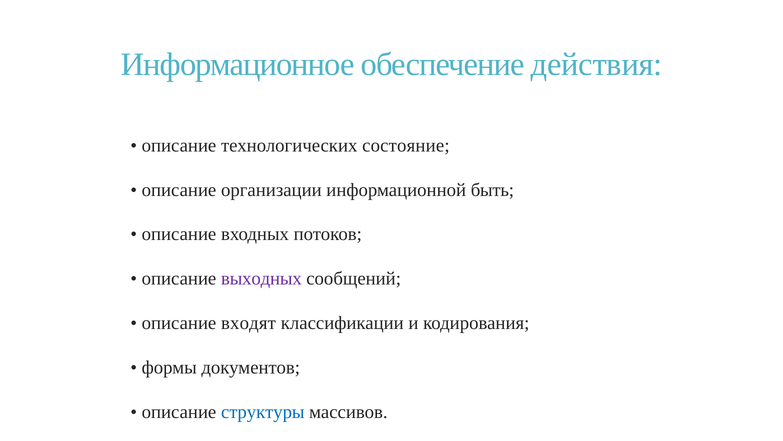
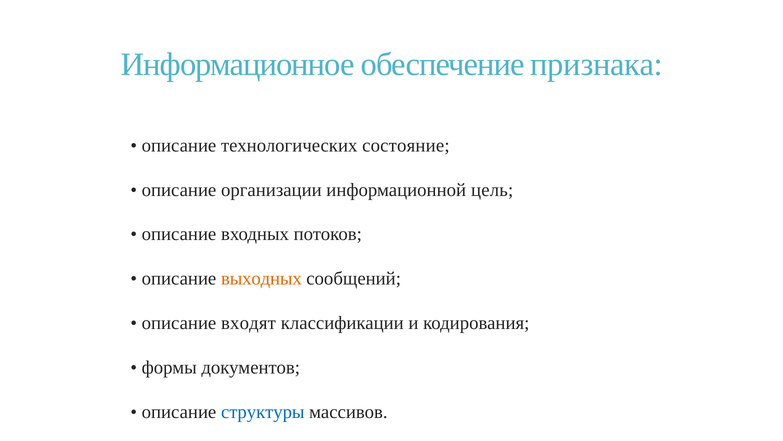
действия: действия -> признака
быть: быть -> цель
выходных colour: purple -> orange
